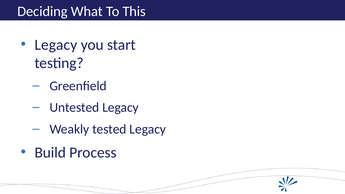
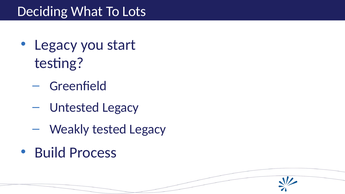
This: This -> Lots
